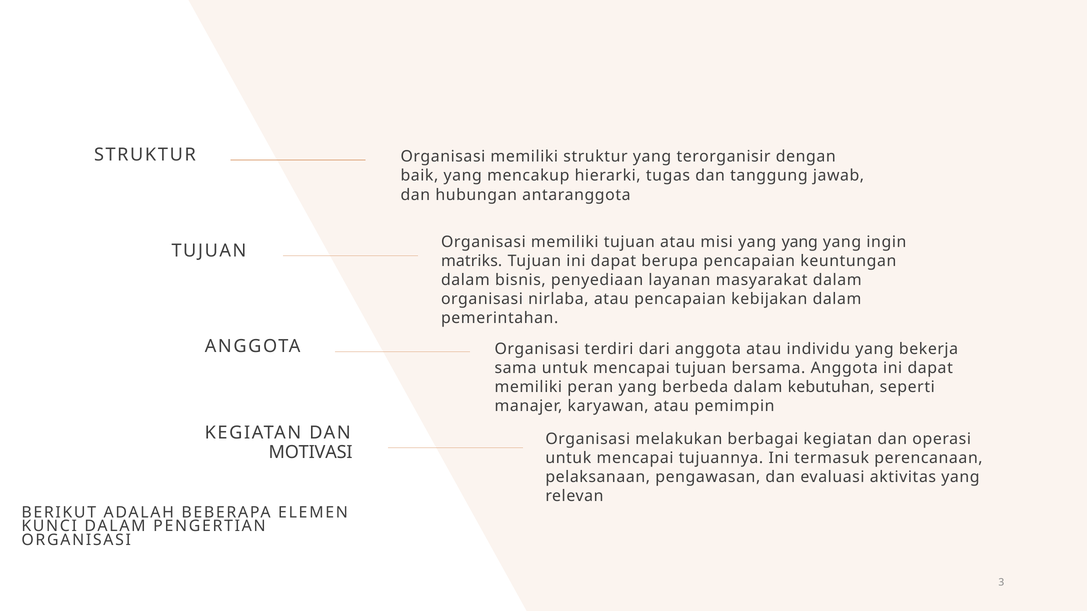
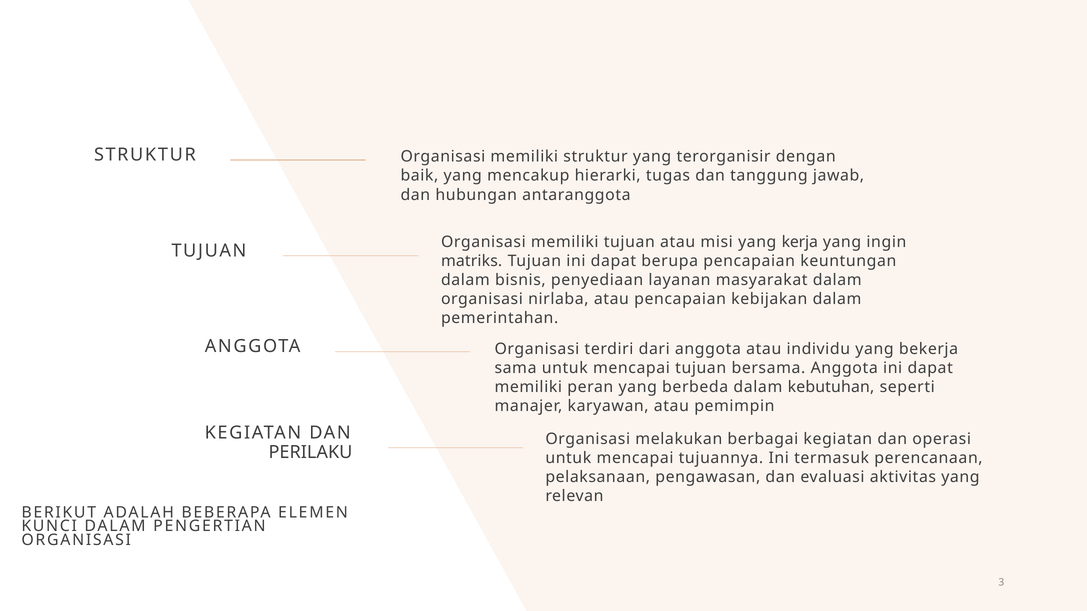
misi yang yang: yang -> kerja
MOTIVASI: MOTIVASI -> PERILAKU
